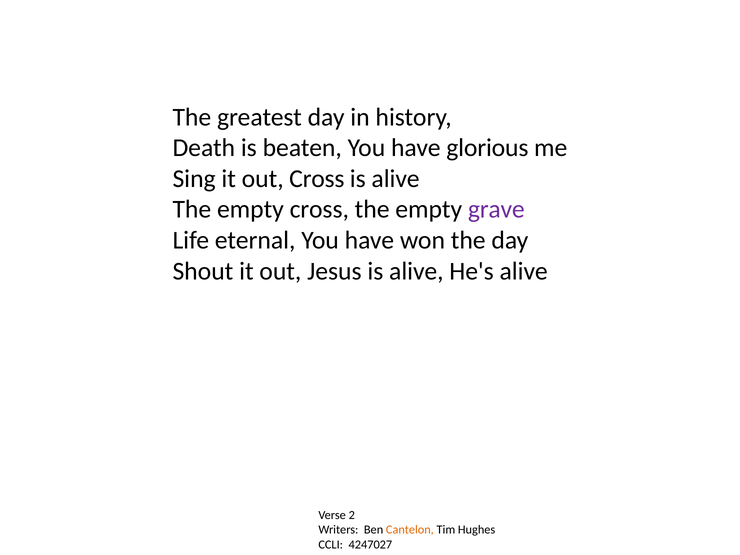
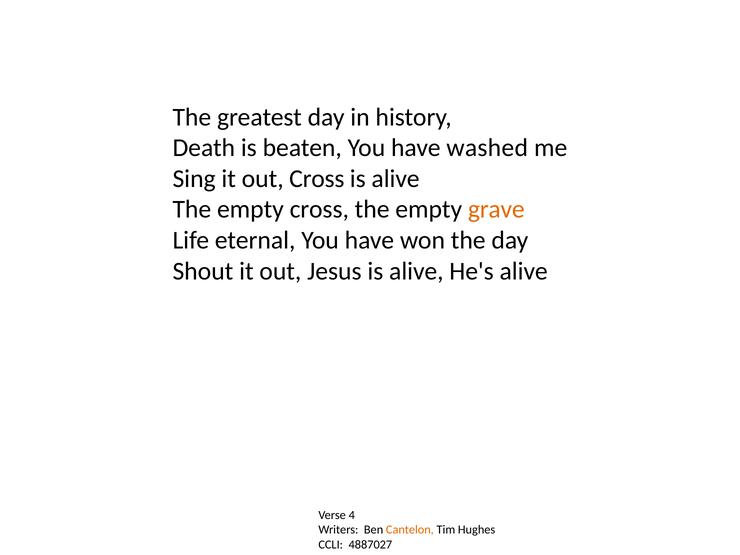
glorious: glorious -> washed
grave colour: purple -> orange
2: 2 -> 4
4247027: 4247027 -> 4887027
